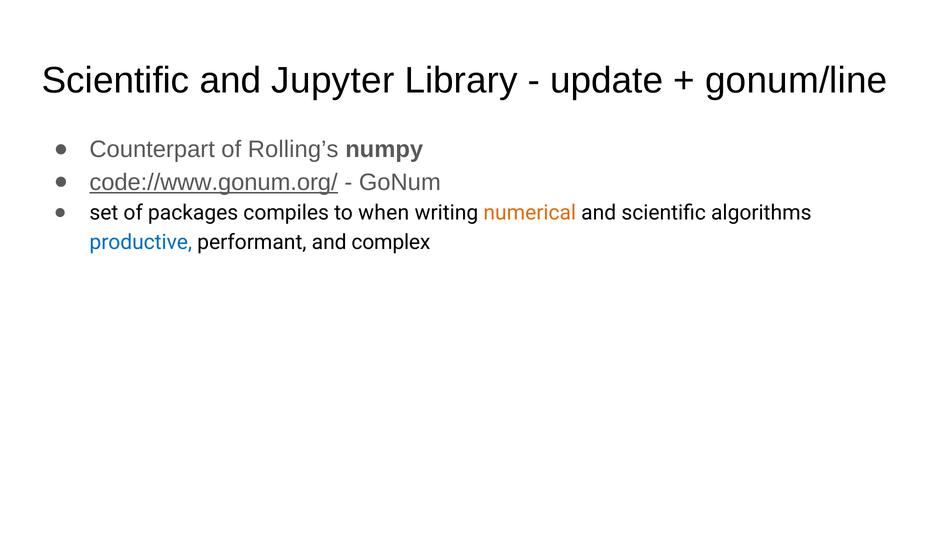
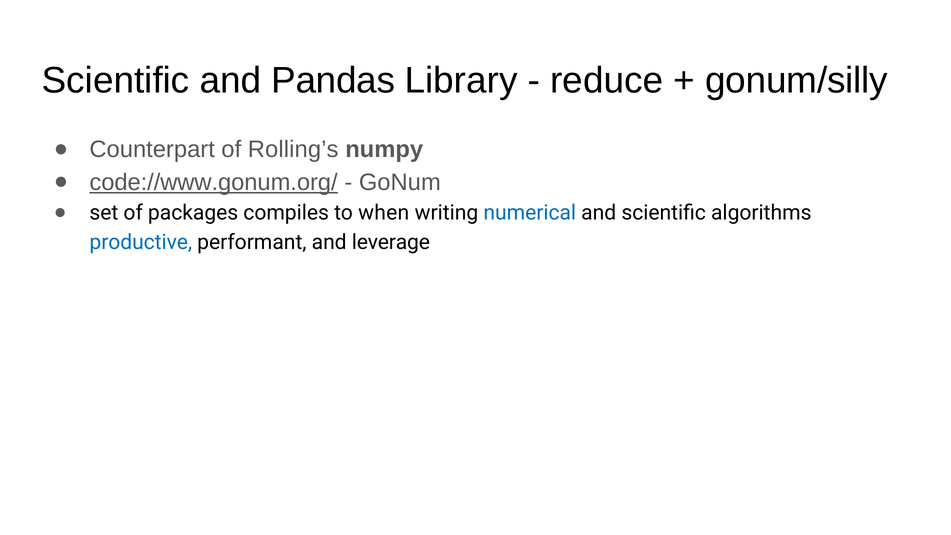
Jupyter: Jupyter -> Pandas
update: update -> reduce
gonum/line: gonum/line -> gonum/silly
numerical colour: orange -> blue
complex: complex -> leverage
